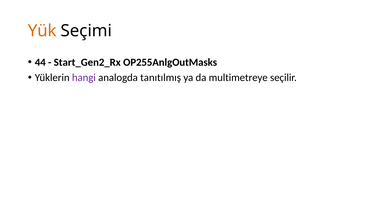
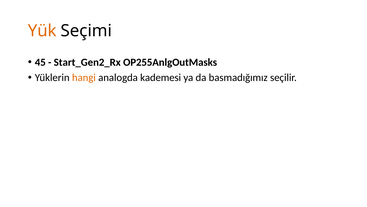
44: 44 -> 45
hangi colour: purple -> orange
tanıtılmış: tanıtılmış -> kademesi
multimetreye: multimetreye -> basmadığımız
